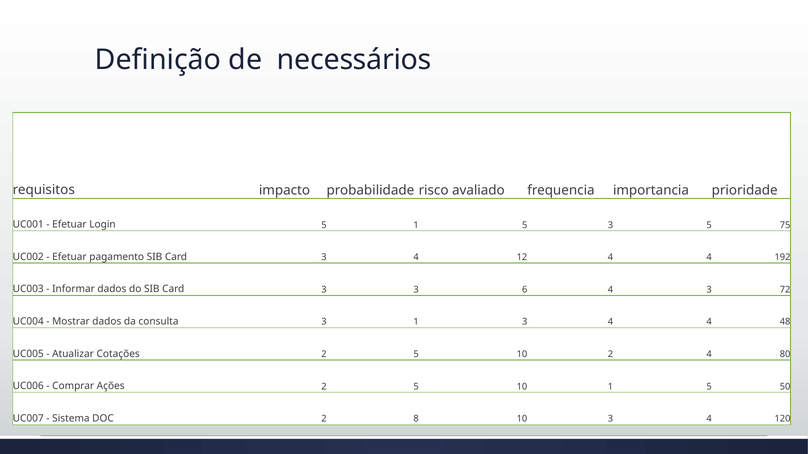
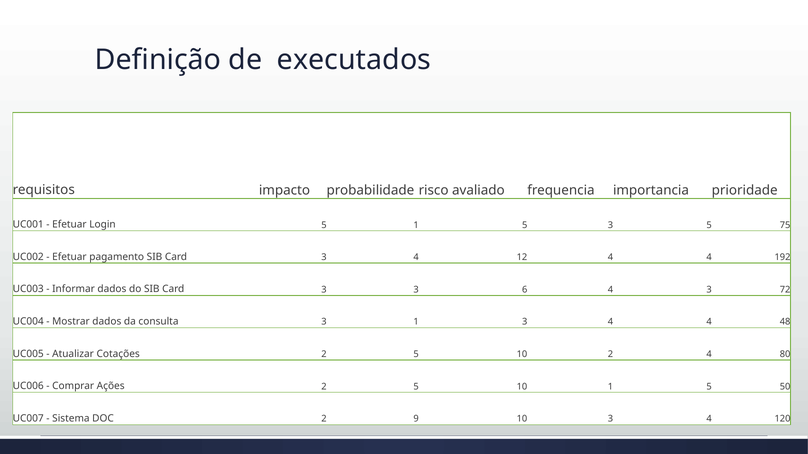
necessários: necessários -> executados
8: 8 -> 9
